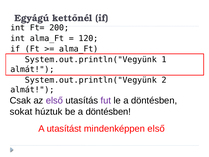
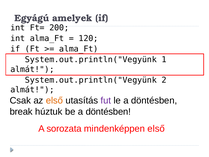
kettőnél: kettőnél -> amelyek
első at (54, 100) colour: purple -> orange
sokat: sokat -> break
utasítást: utasítást -> sorozata
